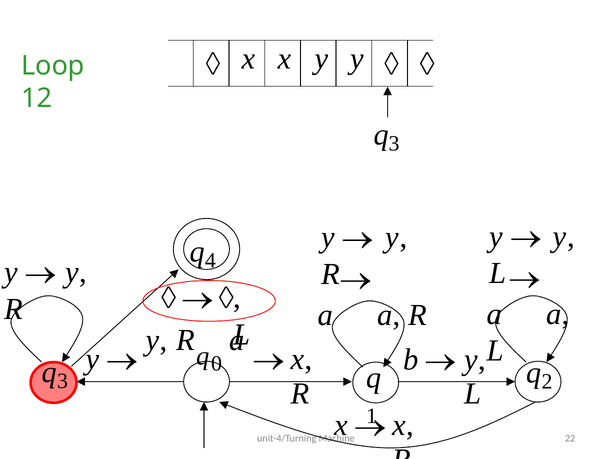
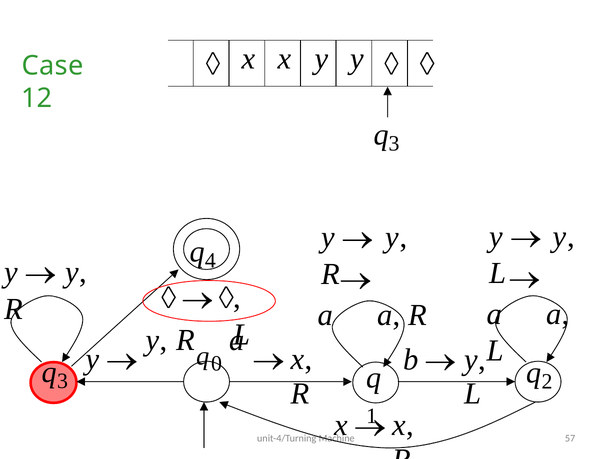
Loop: Loop -> Case
22: 22 -> 57
